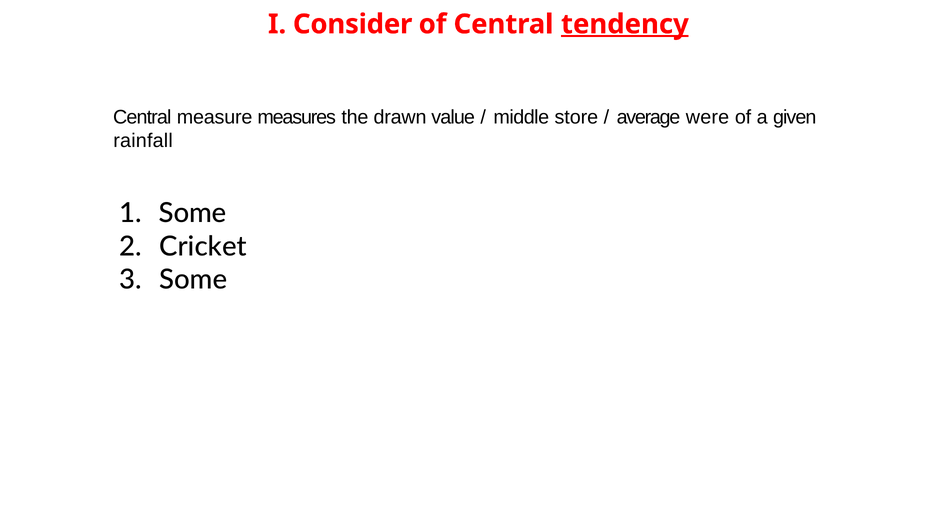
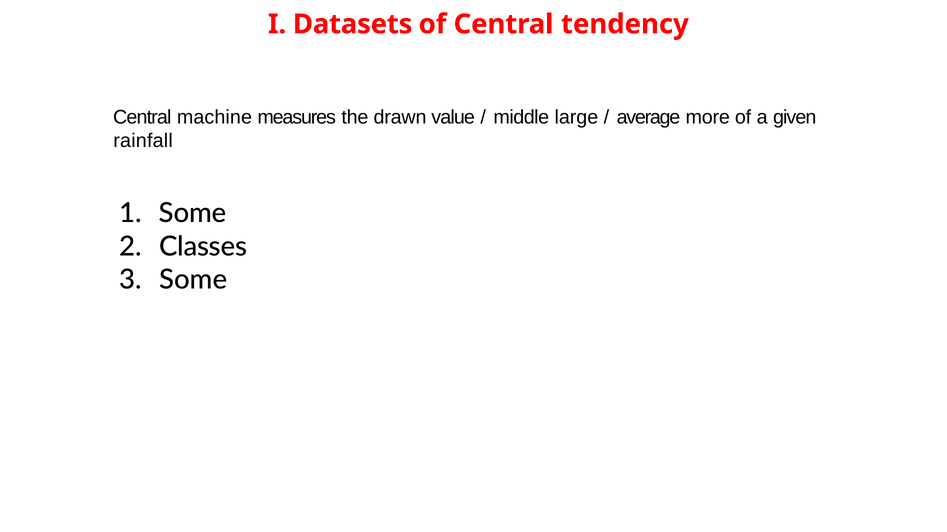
Consider: Consider -> Datasets
tendency underline: present -> none
measure: measure -> machine
store: store -> large
were: were -> more
Cricket: Cricket -> Classes
